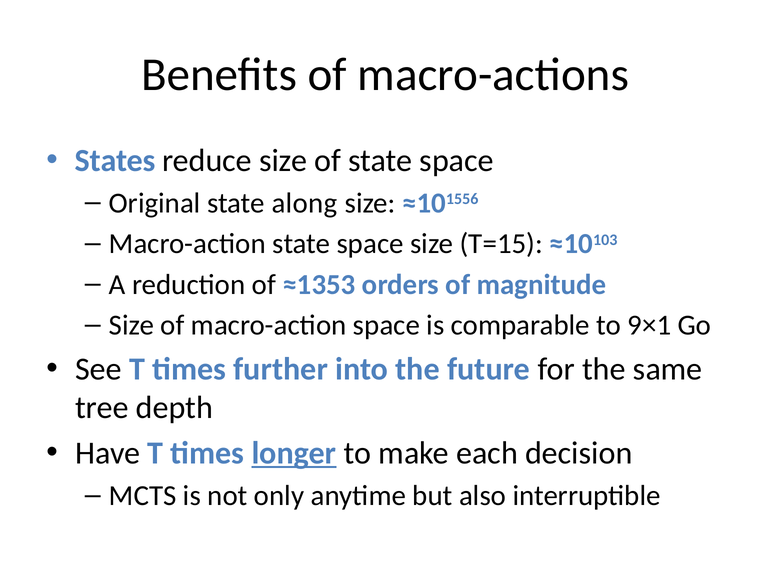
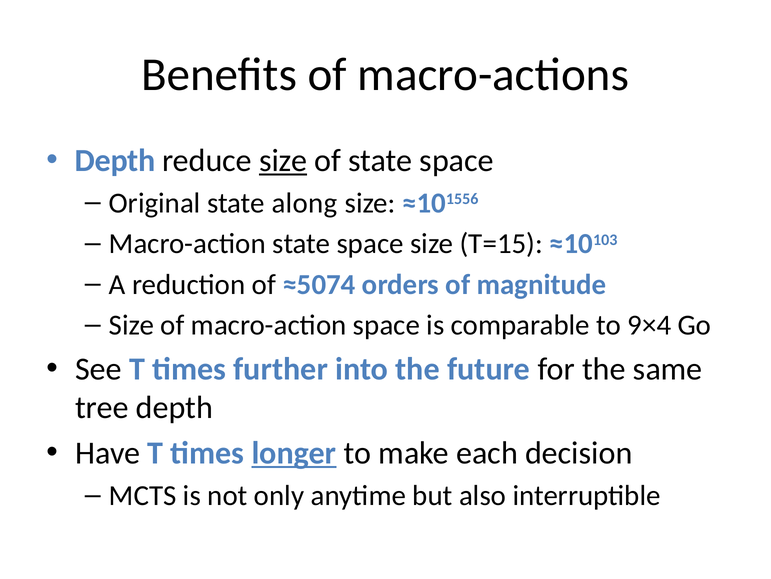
States at (115, 160): States -> Depth
size at (283, 160) underline: none -> present
≈1353: ≈1353 -> ≈5074
9×1: 9×1 -> 9×4
